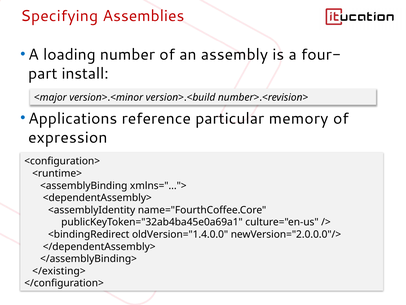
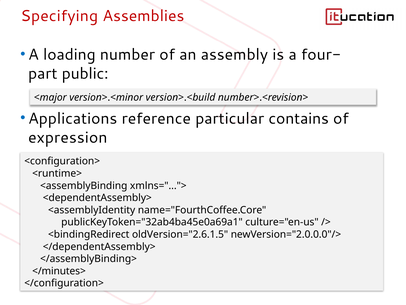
install: install -> public
memory: memory -> contains
oldVersion="1.4.0.0: oldVersion="1.4.0.0 -> oldVersion="2.6.1.5
</existing>: </existing> -> </minutes>
